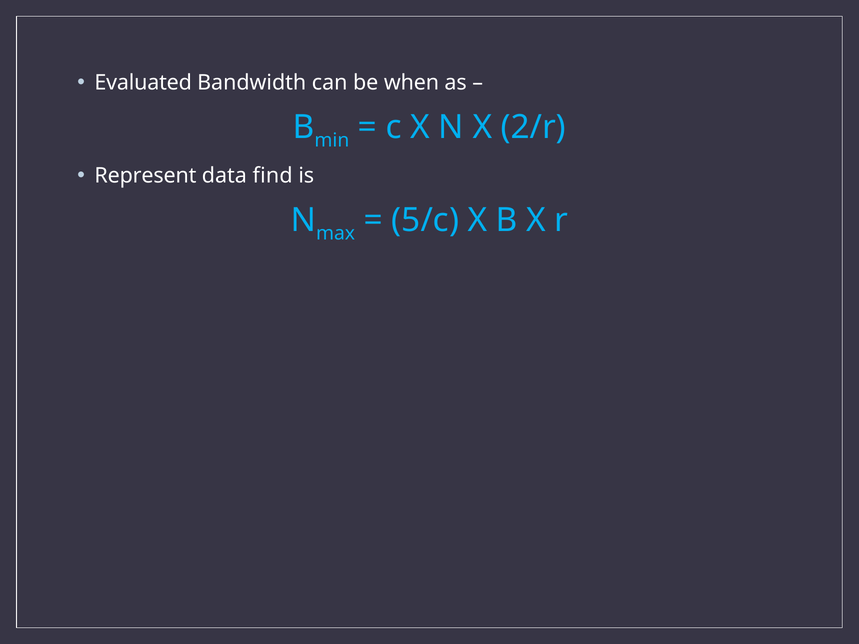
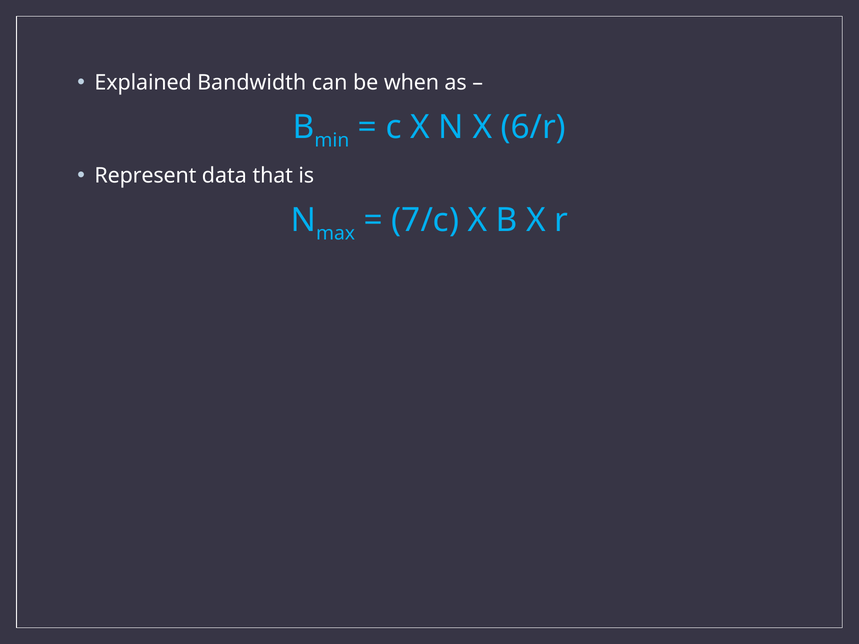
Evaluated: Evaluated -> Explained
2/r: 2/r -> 6/r
find: find -> that
5/c: 5/c -> 7/c
